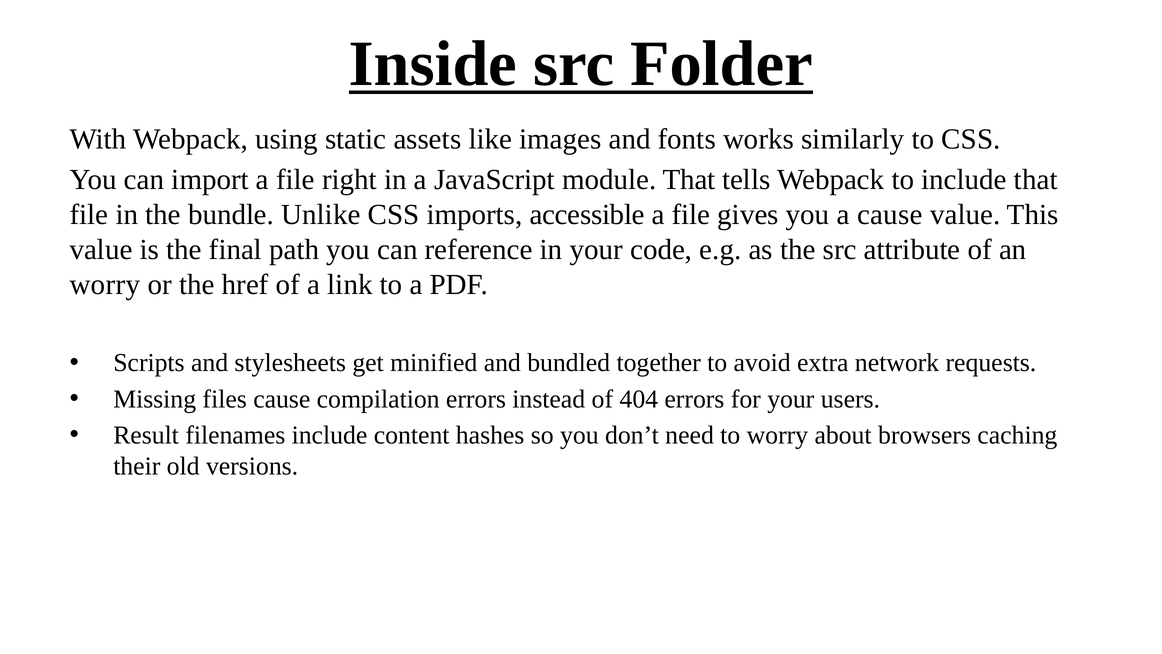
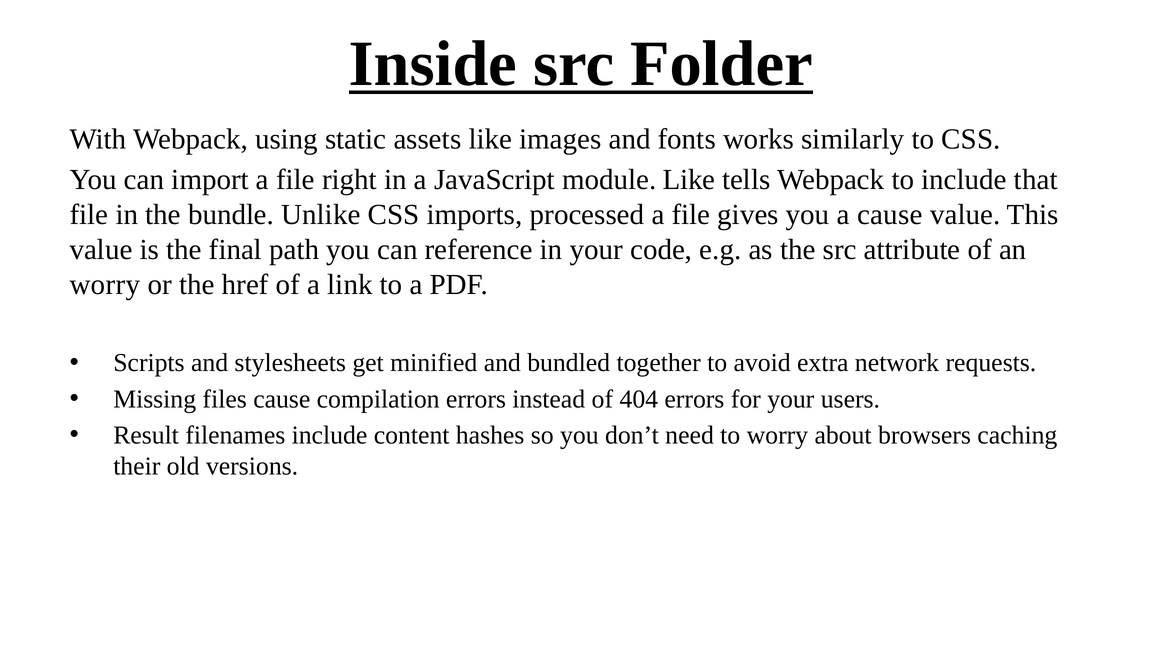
module That: That -> Like
accessible: accessible -> processed
